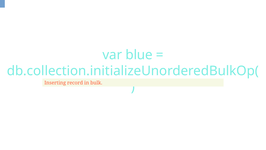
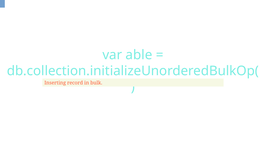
blue: blue -> able
